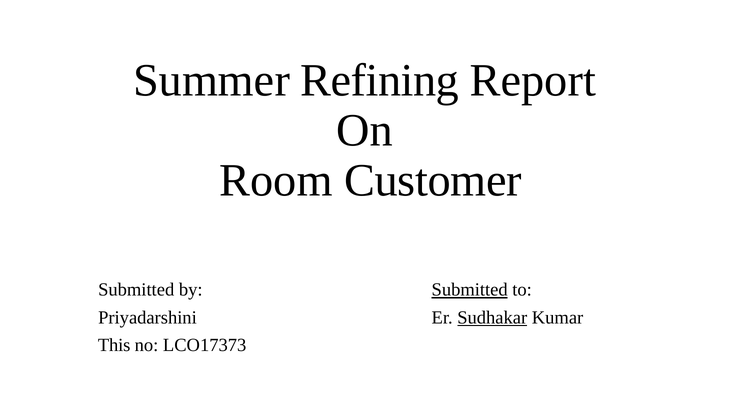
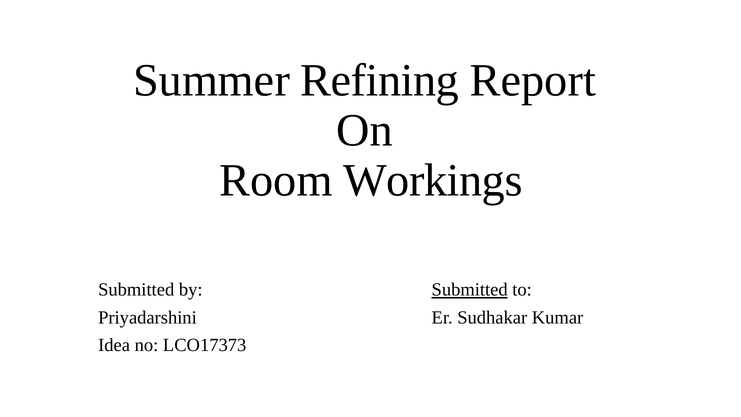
Customer: Customer -> Workings
Sudhakar underline: present -> none
This: This -> Idea
